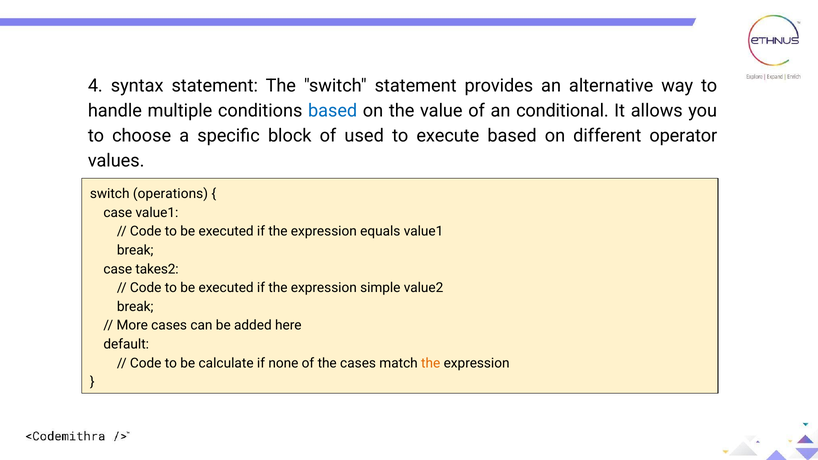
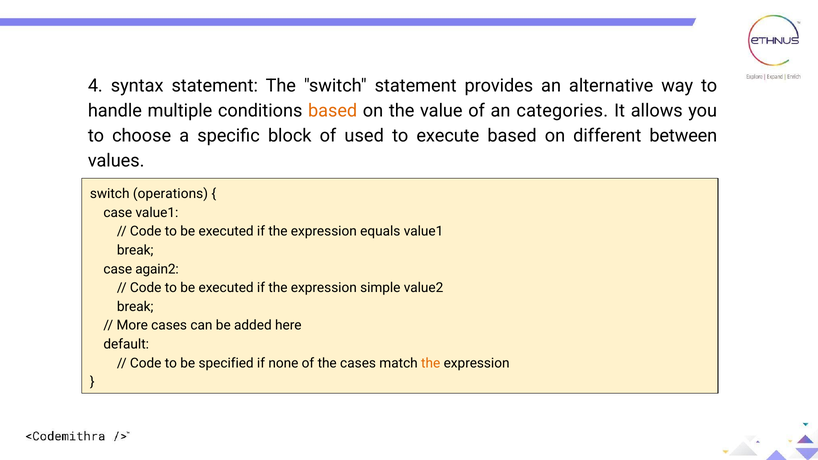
based at (333, 111) colour: blue -> orange
conditional: conditional -> categories
operator: operator -> between
takes2: takes2 -> again2
calculate: calculate -> specified
